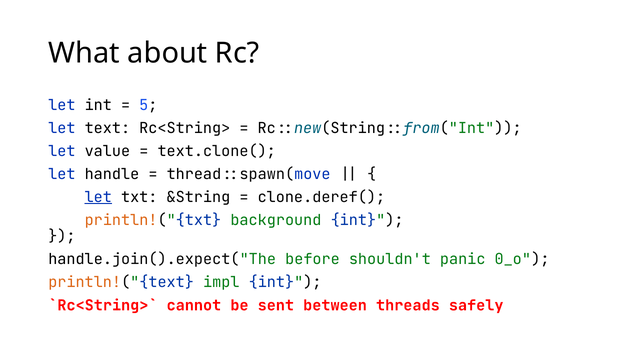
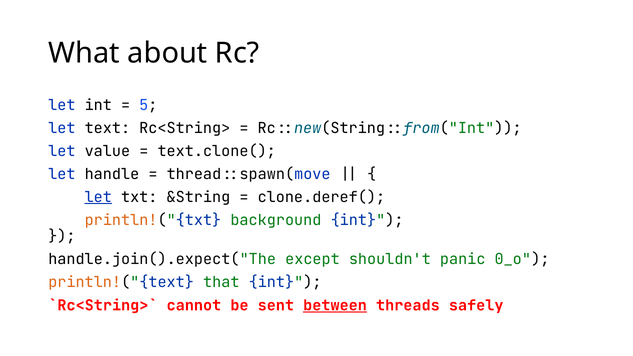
before: before -> except
impl: impl -> that
between underline: none -> present
